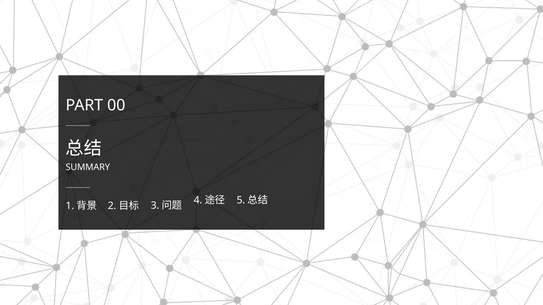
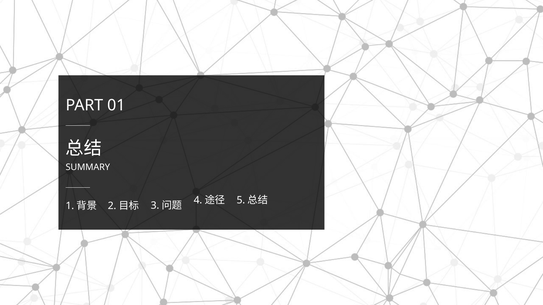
00: 00 -> 01
